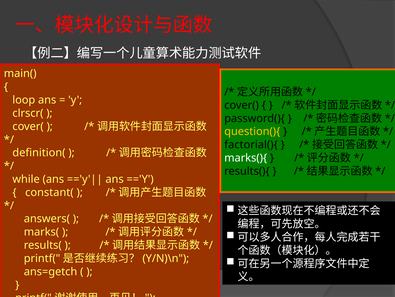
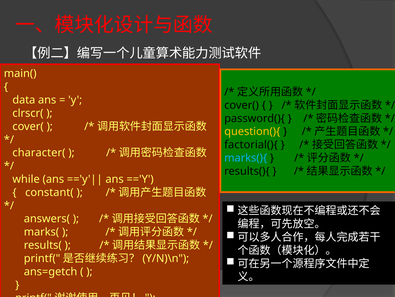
loop: loop -> data
definition(: definition( -> character(
marks(){ colour: white -> light blue
